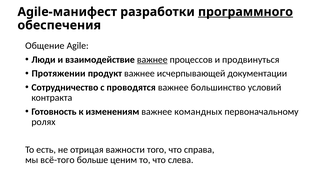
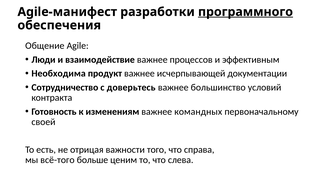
важнее at (152, 60) underline: present -> none
продвинуться: продвинуться -> эффективным
Протяжении: Протяжении -> Необходима
проводятся: проводятся -> доверьтесь
ролях: ролях -> своей
